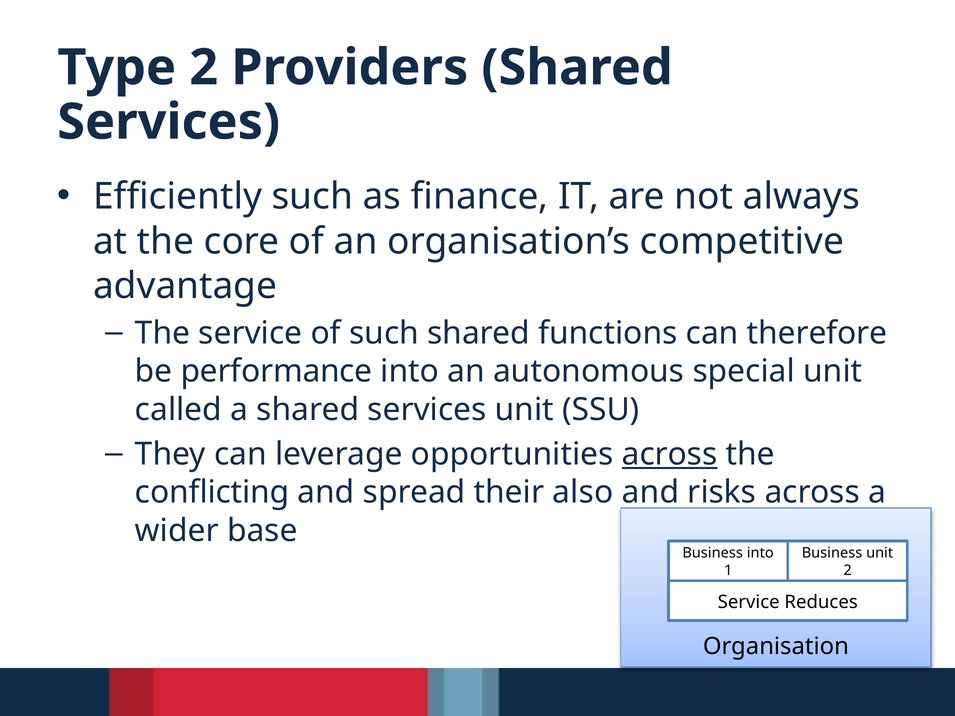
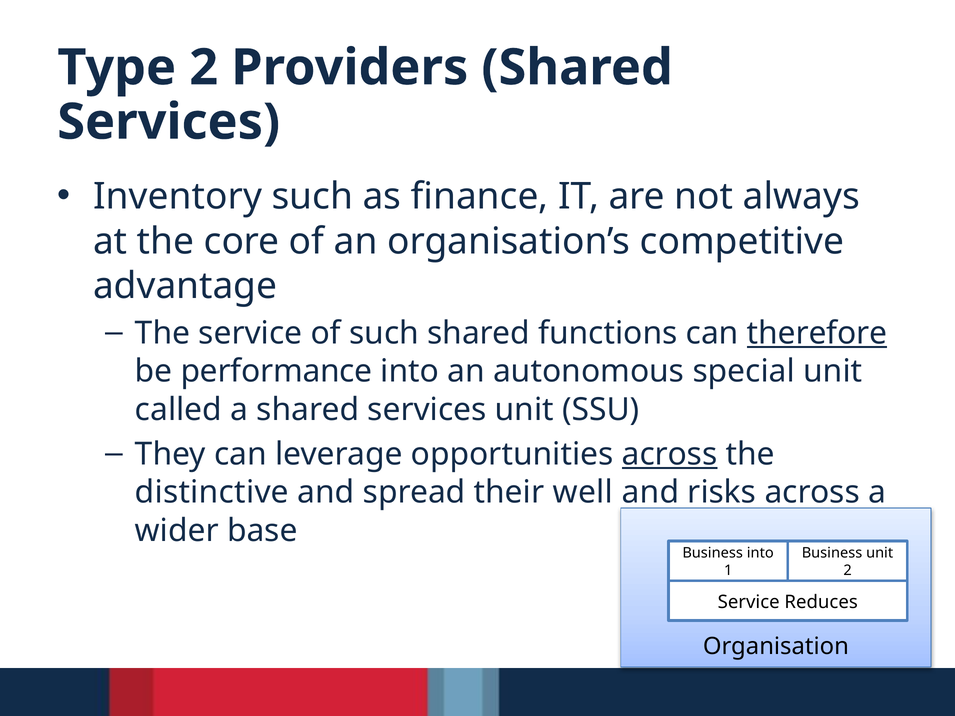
Efficiently: Efficiently -> Inventory
therefore underline: none -> present
conflicting: conflicting -> distinctive
also: also -> well
